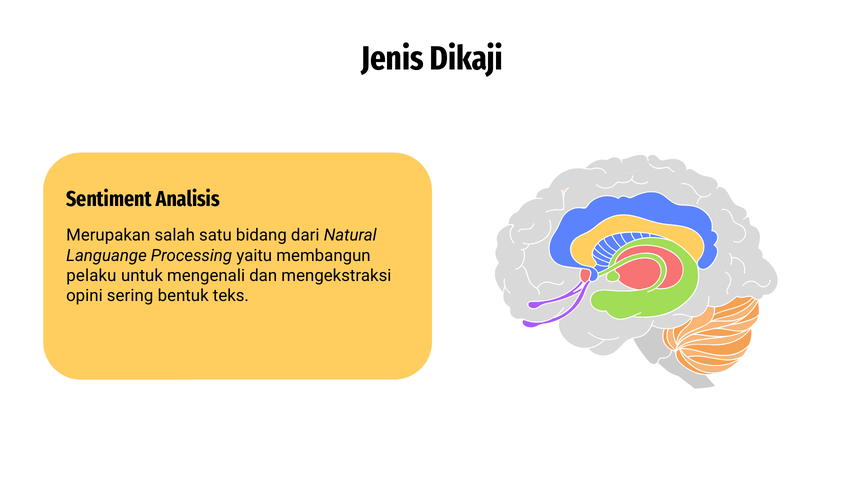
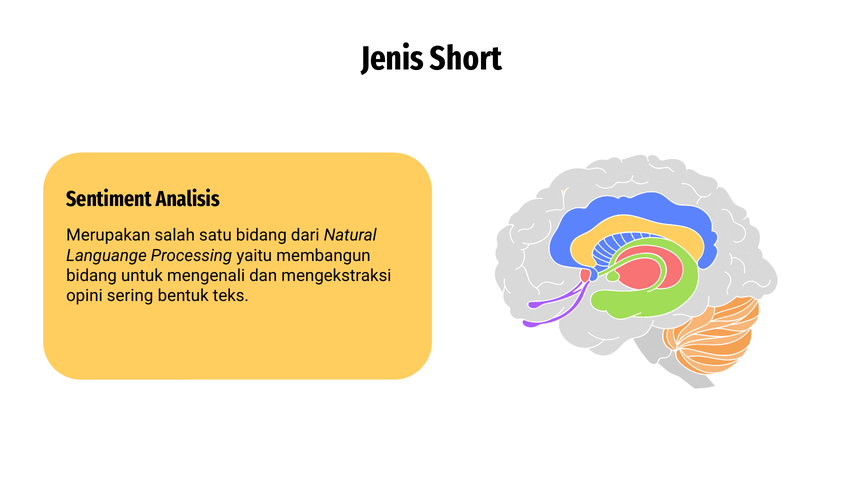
Dikaji: Dikaji -> Short
pelaku at (91, 276): pelaku -> bidang
